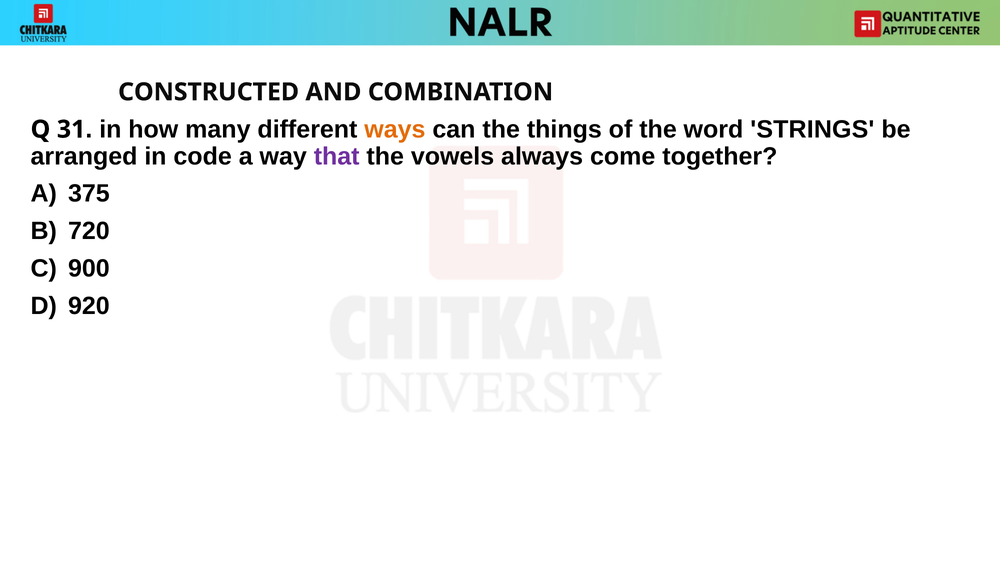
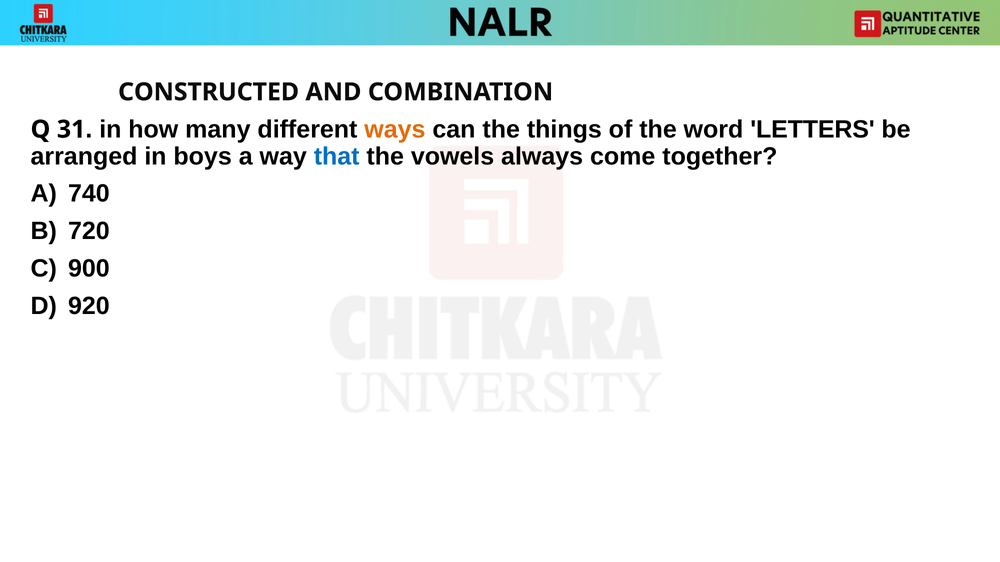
STRINGS: STRINGS -> LETTERS
code: code -> boys
that colour: purple -> blue
375: 375 -> 740
